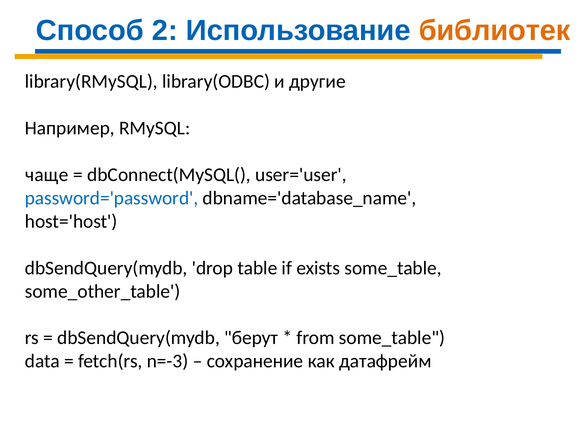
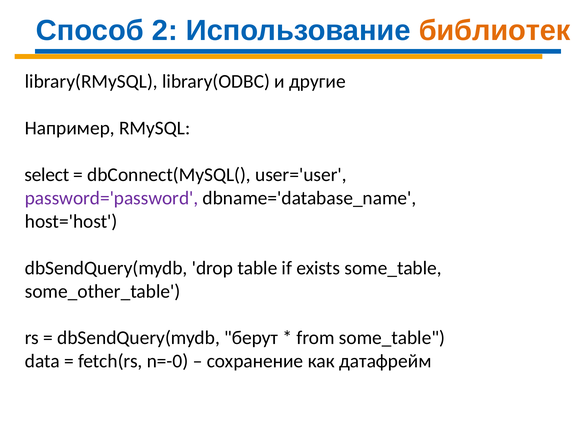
чаще: чаще -> select
password='password colour: blue -> purple
n=-3: n=-3 -> n=-0
